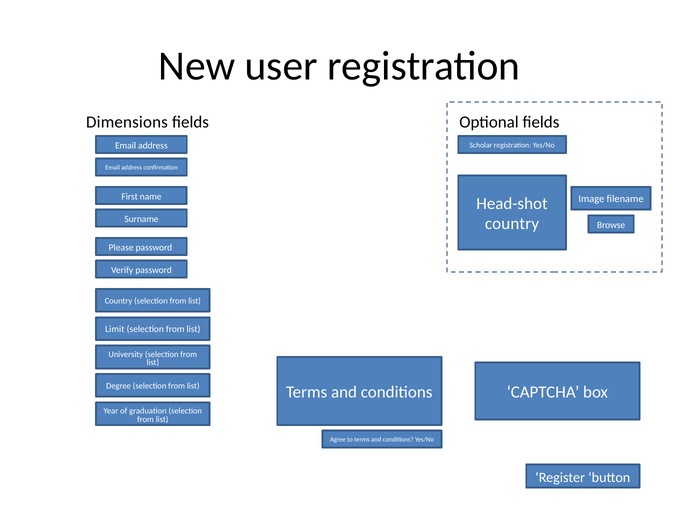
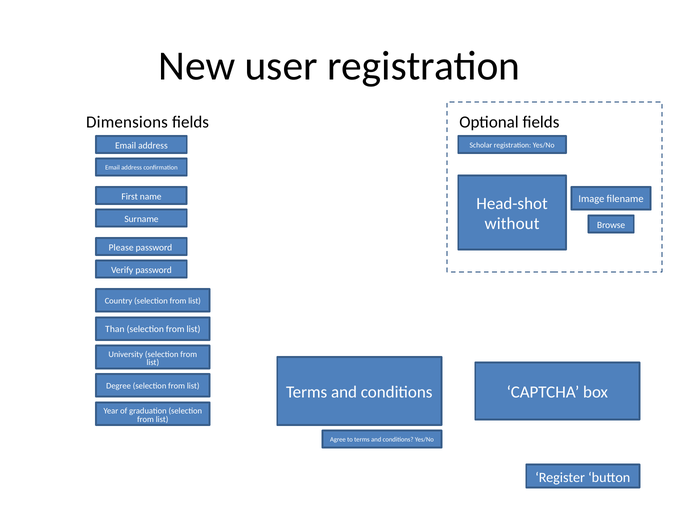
country at (512, 224): country -> without
Limit: Limit -> Than
